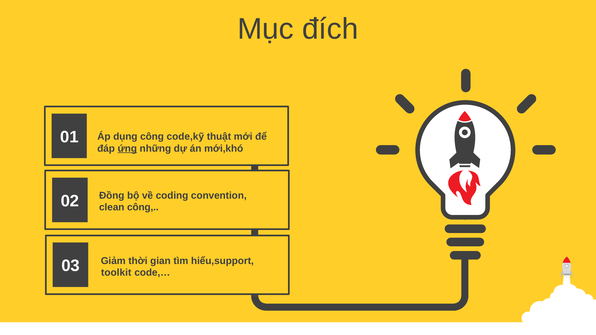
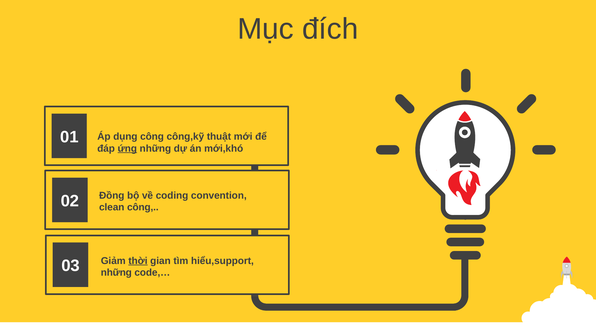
code,kỹ: code,kỹ -> công,kỹ
thời underline: none -> present
toolkit at (116, 273): toolkit -> những
